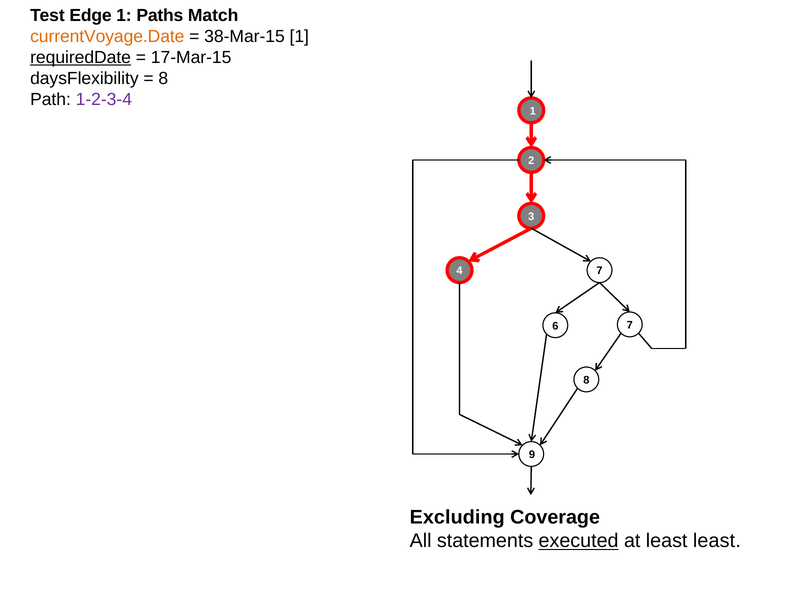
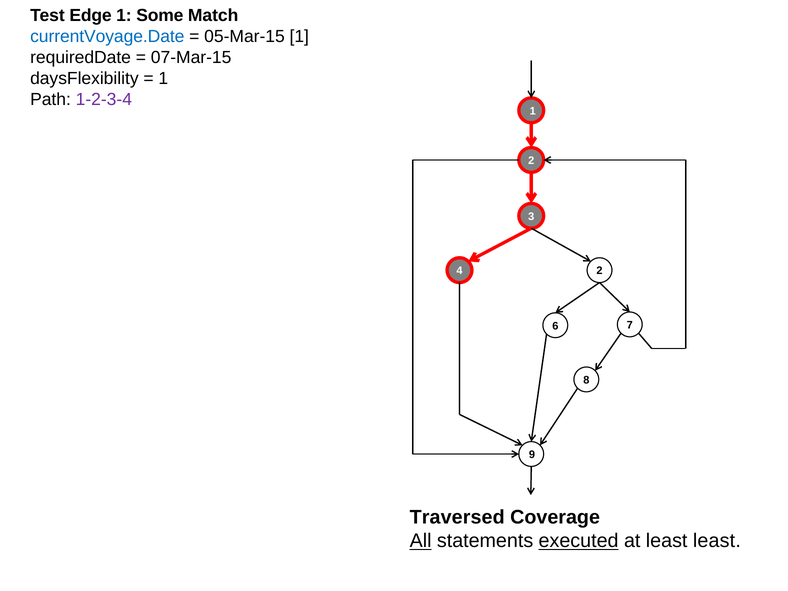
Paths: Paths -> Some
currentVoyage.Date colour: orange -> blue
38-Mar-15: 38-Mar-15 -> 05-Mar-15
requiredDate underline: present -> none
17-Mar-15: 17-Mar-15 -> 07-Mar-15
8 at (163, 79): 8 -> 1
4 7: 7 -> 2
Excluding: Excluding -> Traversed
All underline: none -> present
